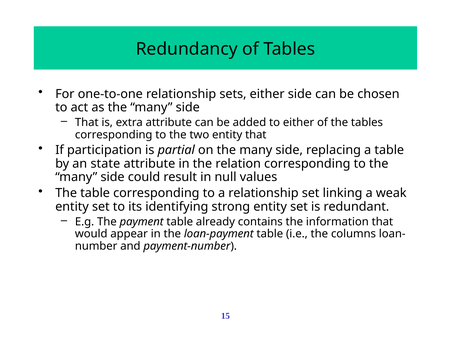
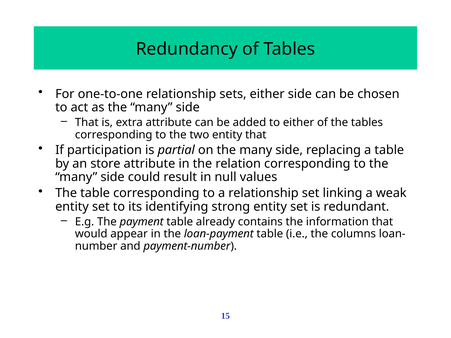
state: state -> store
